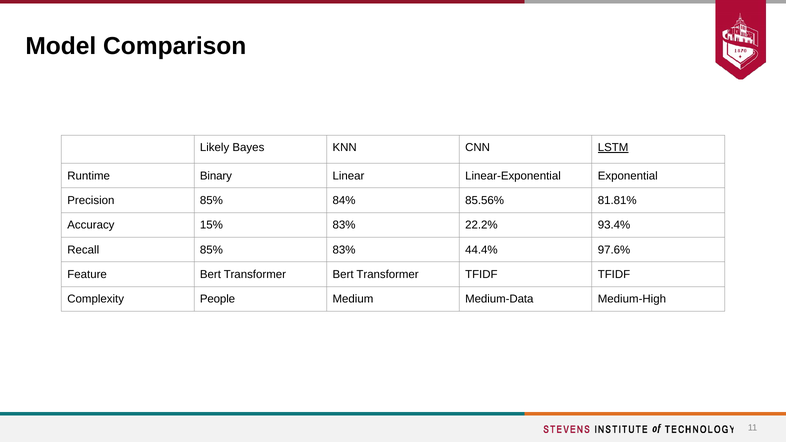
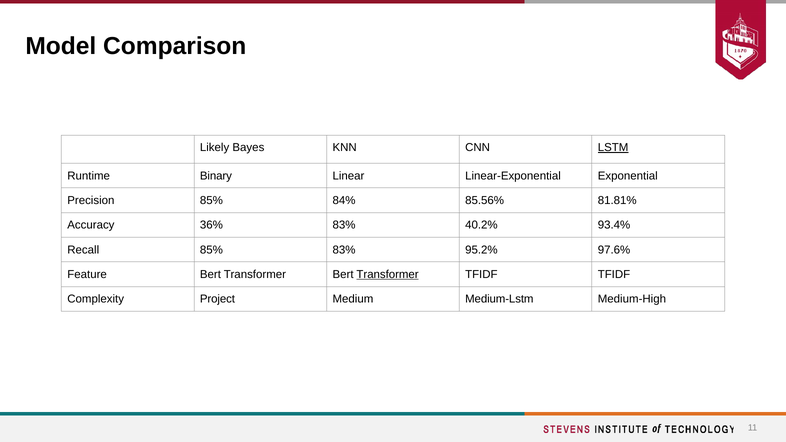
15%: 15% -> 36%
22.2%: 22.2% -> 40.2%
44.4%: 44.4% -> 95.2%
Transformer at (388, 275) underline: none -> present
People: People -> Project
Medium-Data: Medium-Data -> Medium-Lstm
